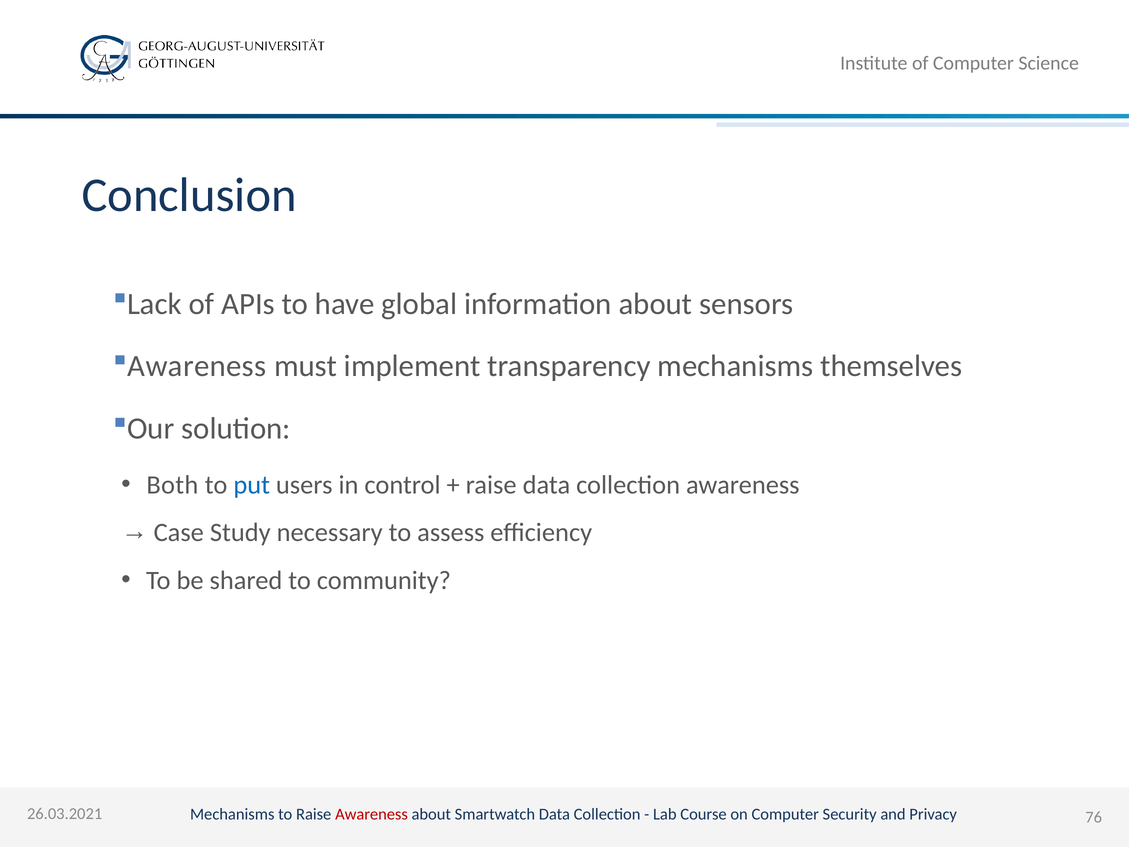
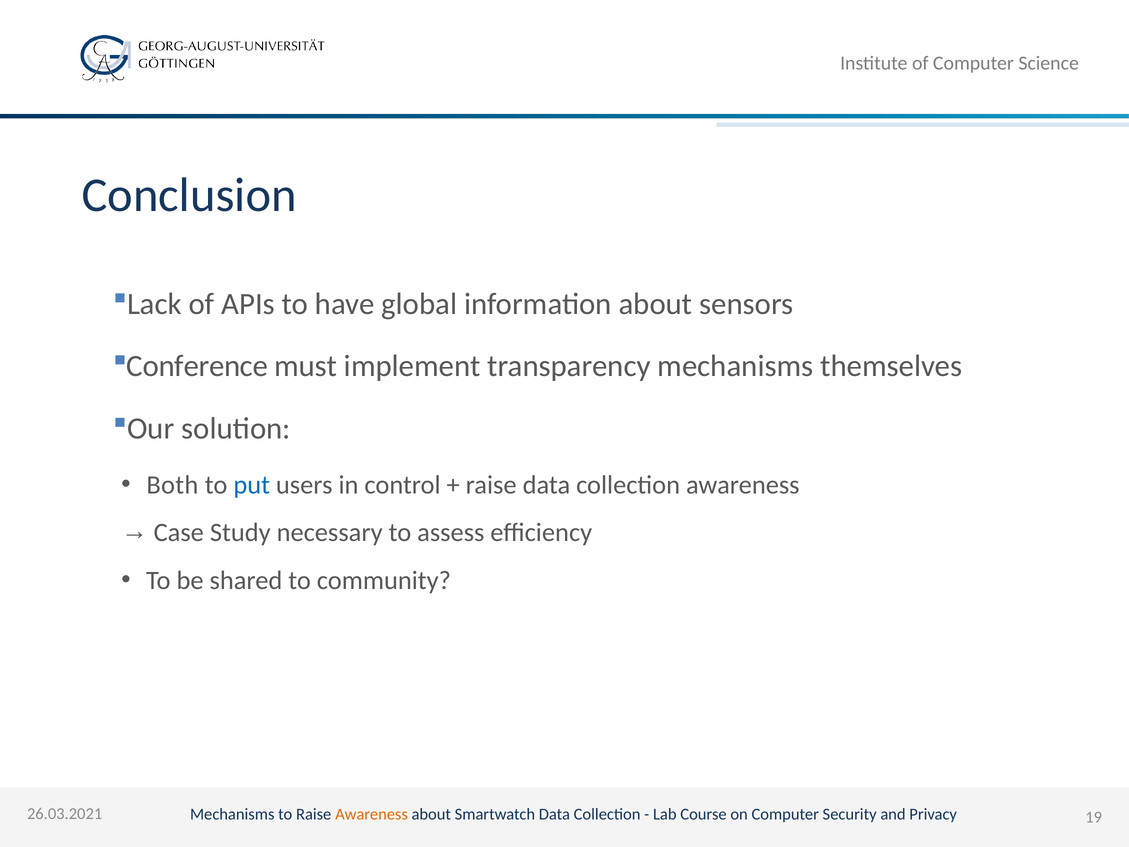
Awareness at (197, 366): Awareness -> Conference
76: 76 -> 19
Awareness at (371, 814) colour: red -> orange
